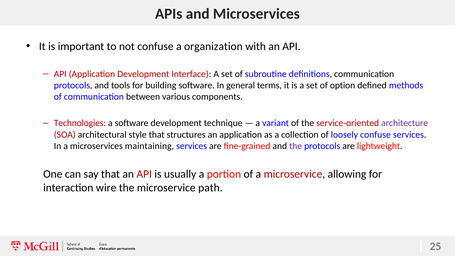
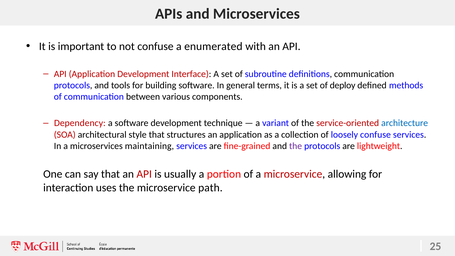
organization: organization -> enumerated
option: option -> deploy
Technologies: Technologies -> Dependency
architecture colour: purple -> blue
wire: wire -> uses
